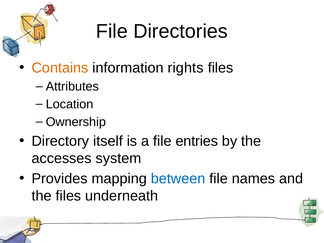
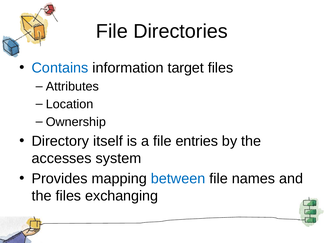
Contains colour: orange -> blue
rights: rights -> target
underneath: underneath -> exchanging
